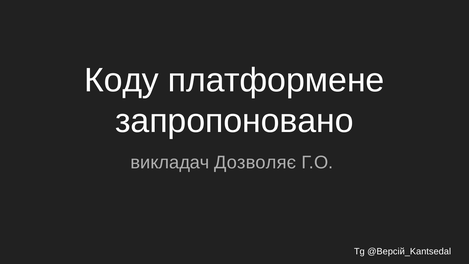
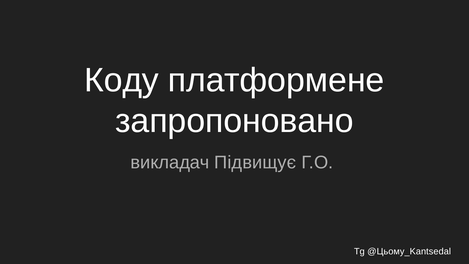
Дозволяє: Дозволяє -> Підвищує
@Версій_Kantsedal: @Версій_Kantsedal -> @Цьому_Kantsedal
